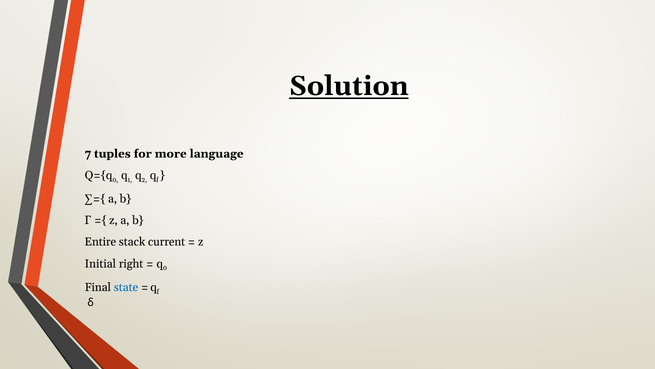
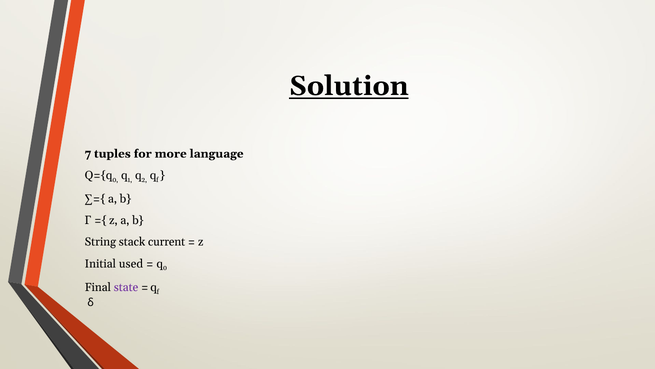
Entire: Entire -> String
right: right -> used
state colour: blue -> purple
